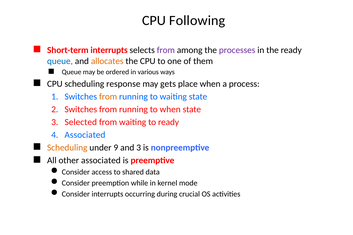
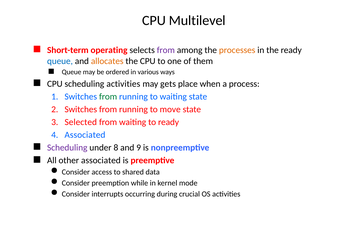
Following: Following -> Multilevel
Short-term interrupts: interrupts -> operating
processes colour: purple -> orange
scheduling response: response -> activities
from at (108, 97) colour: orange -> green
to when: when -> move
Scheduling at (67, 148) colour: orange -> purple
9: 9 -> 8
and 3: 3 -> 9
